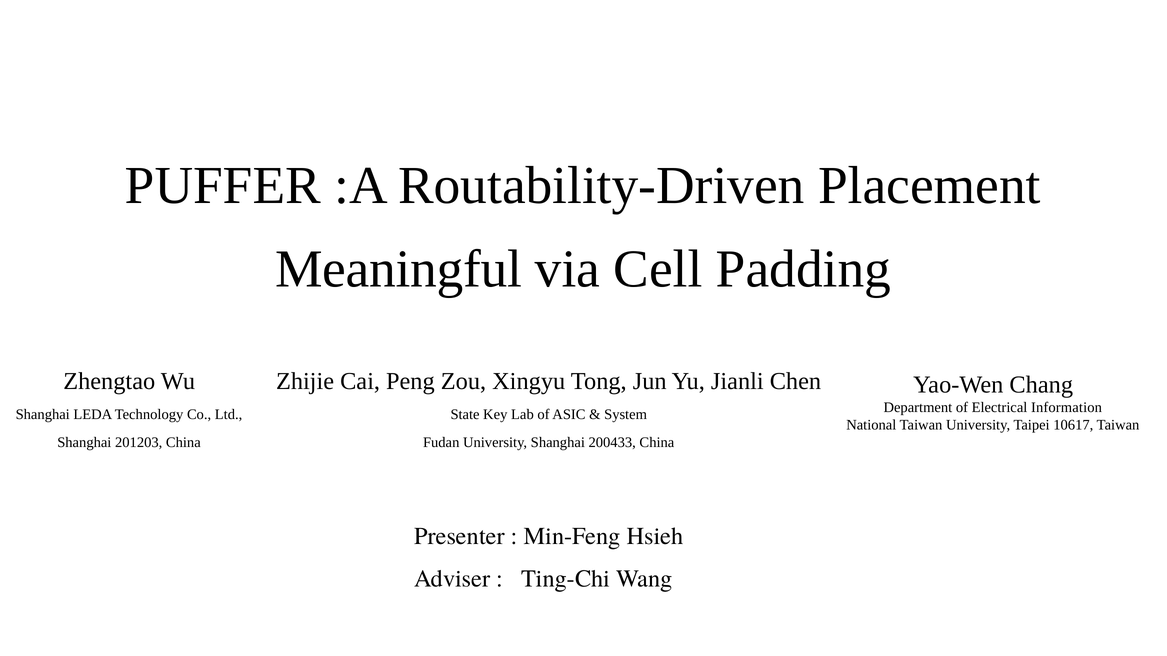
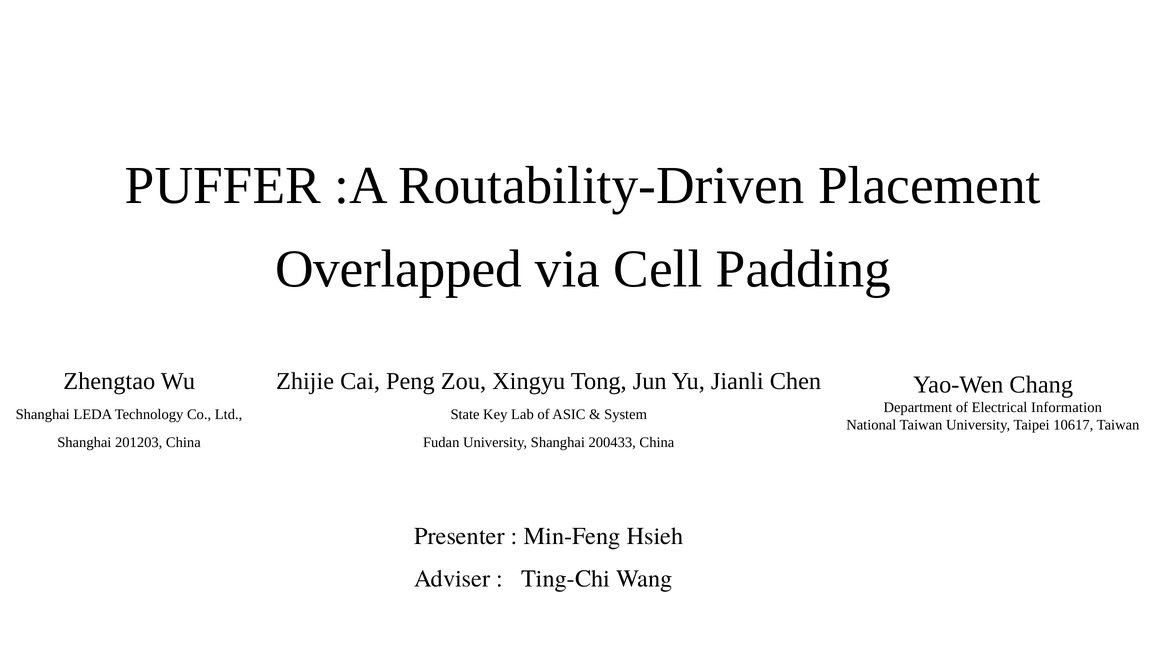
Meaningful: Meaningful -> Overlapped
